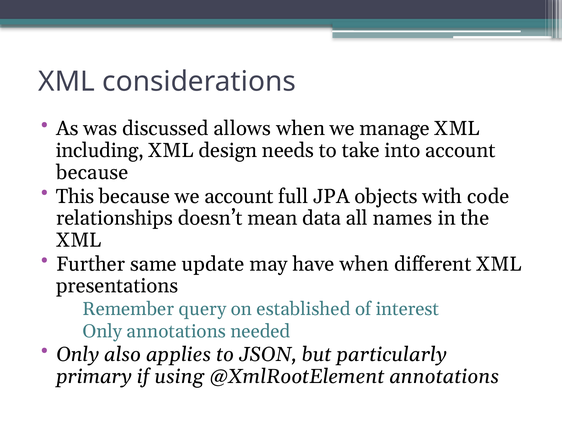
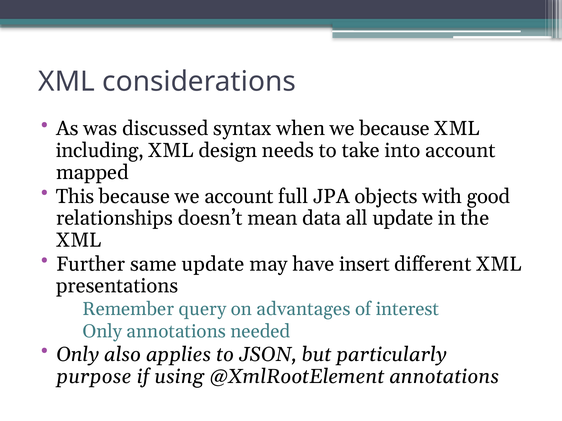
allows: allows -> syntax
we manage: manage -> because
because at (92, 173): because -> mapped
code: code -> good
all names: names -> update
have when: when -> insert
established: established -> advantages
primary: primary -> purpose
